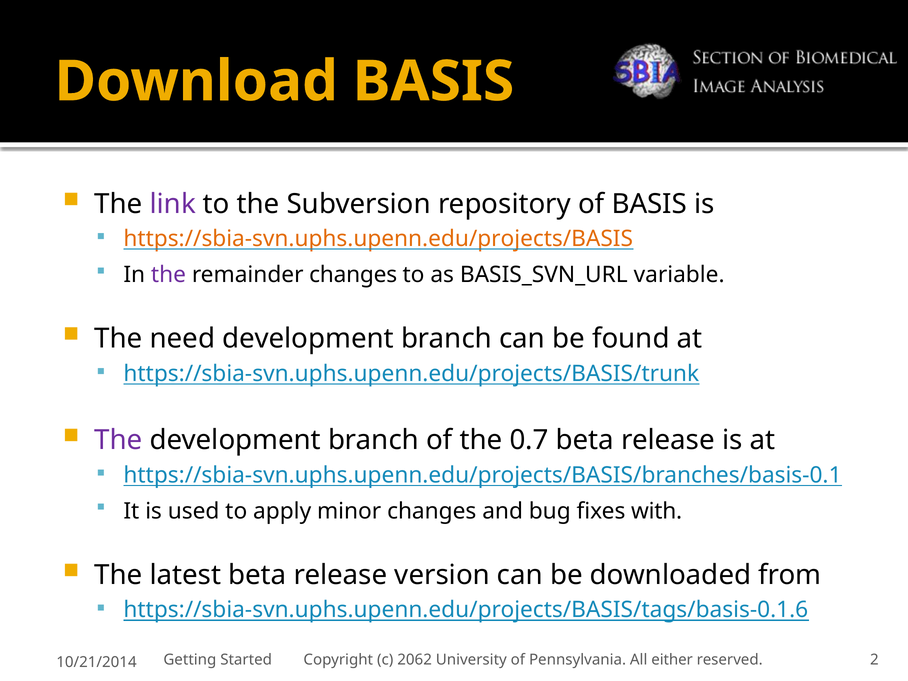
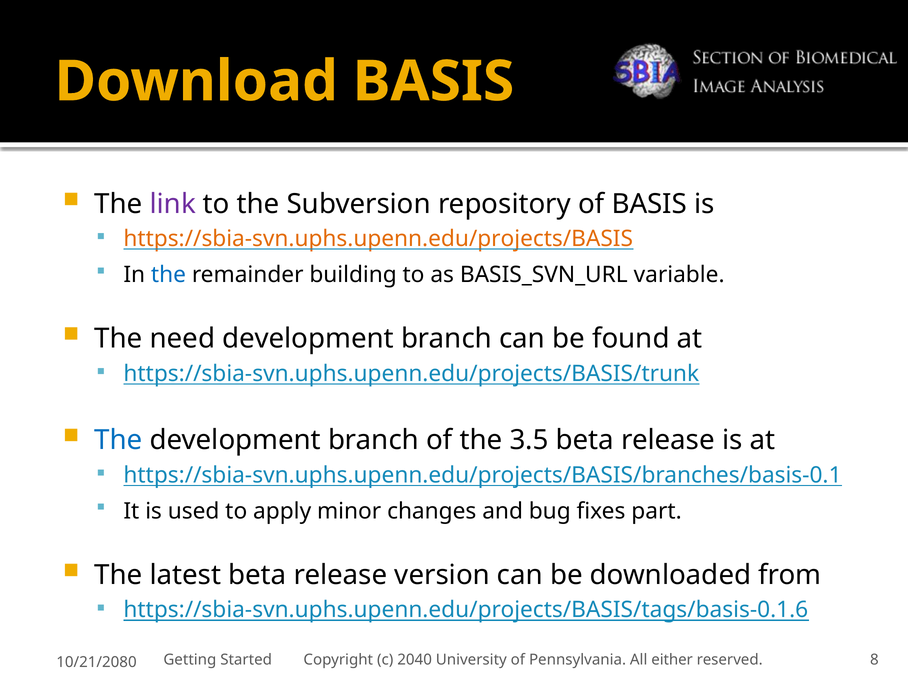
the at (169, 275) colour: purple -> blue
remainder changes: changes -> building
The at (118, 440) colour: purple -> blue
0.7: 0.7 -> 3.5
with: with -> part
2062: 2062 -> 2040
2: 2 -> 8
10/21/2014: 10/21/2014 -> 10/21/2080
